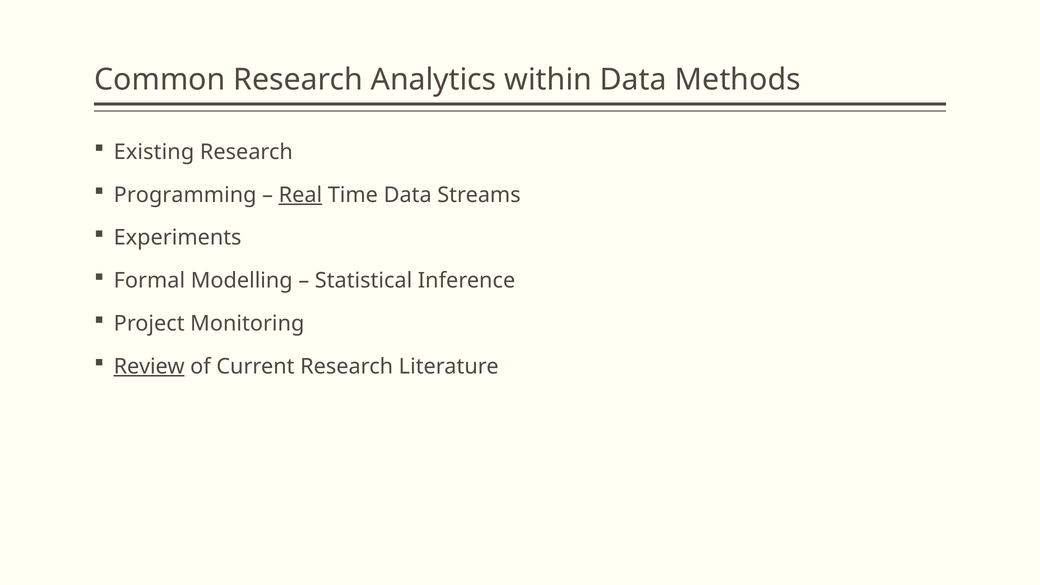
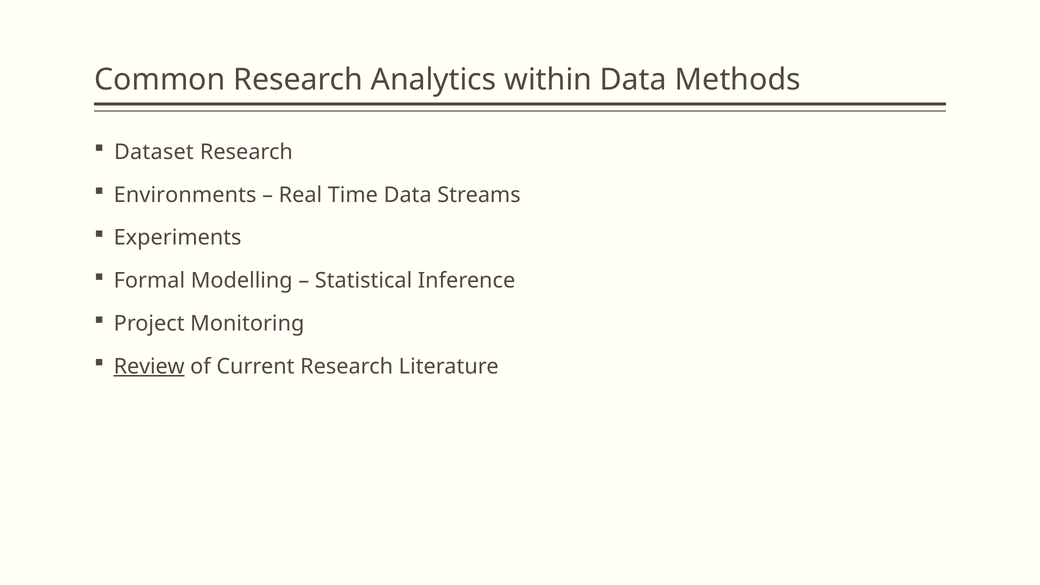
Existing: Existing -> Dataset
Programming: Programming -> Environments
Real underline: present -> none
